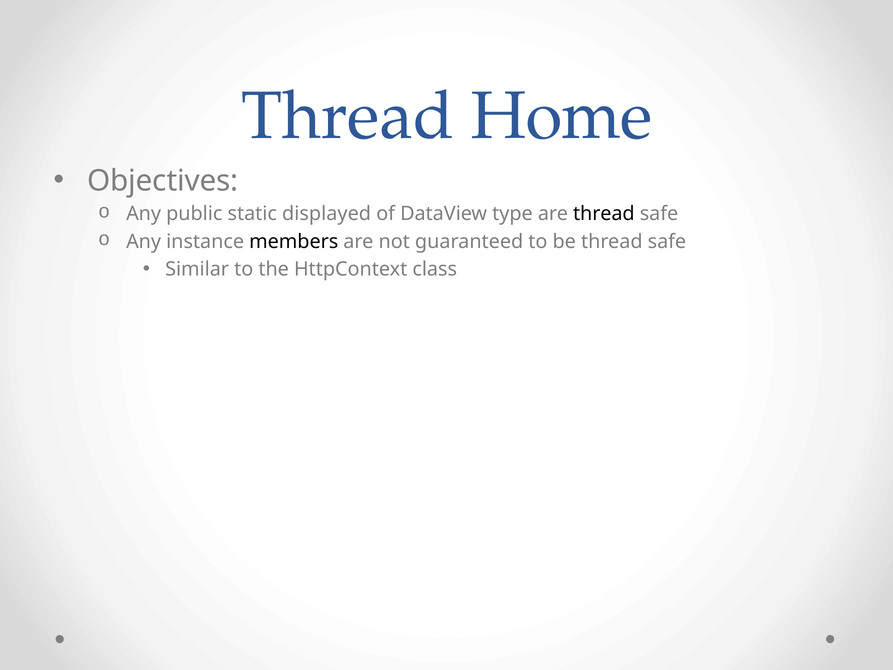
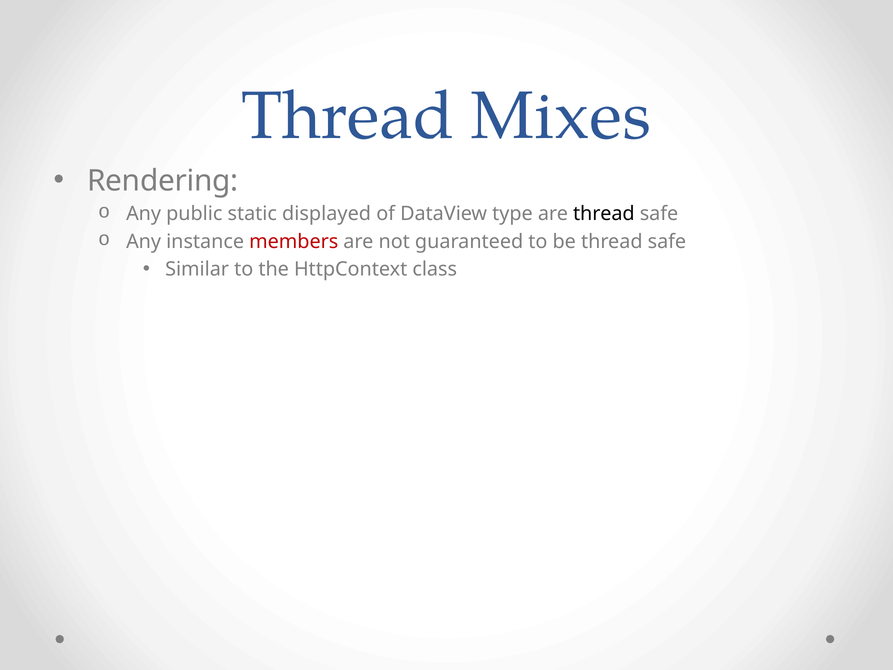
Home: Home -> Mixes
Objectives: Objectives -> Rendering
members colour: black -> red
